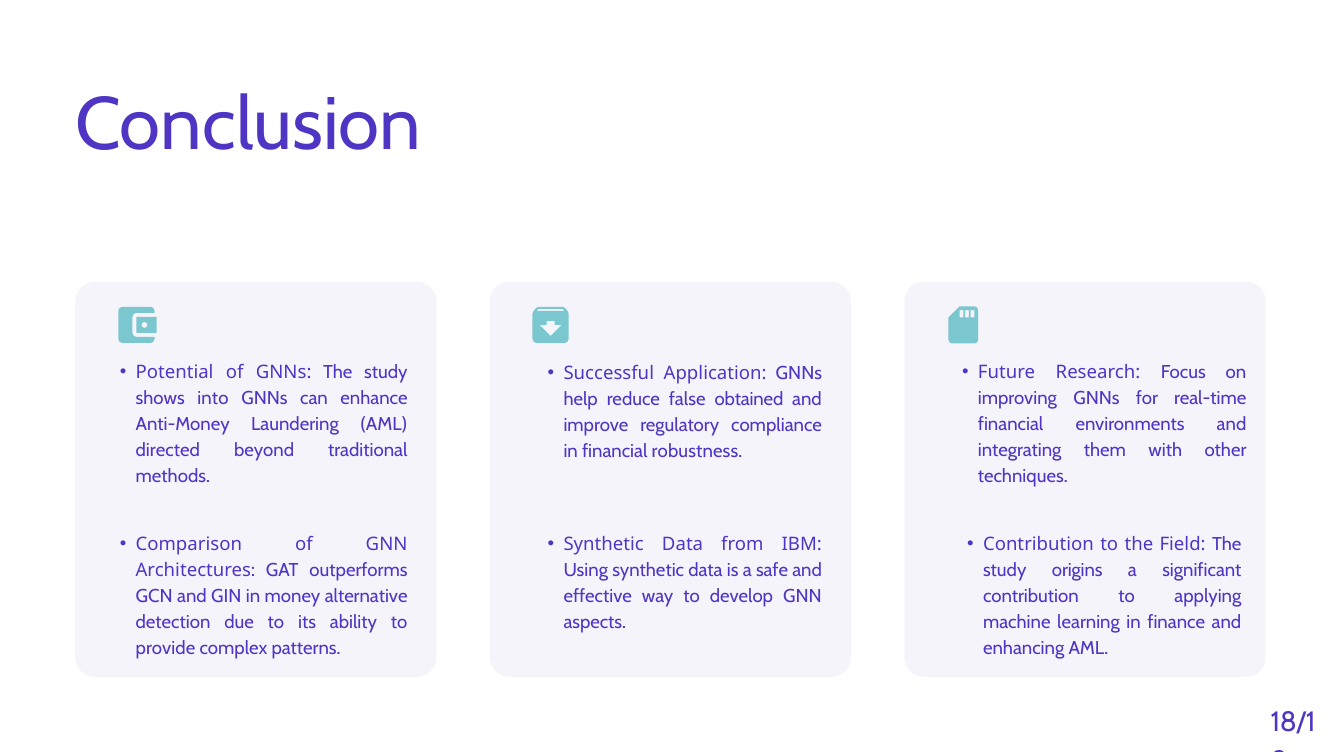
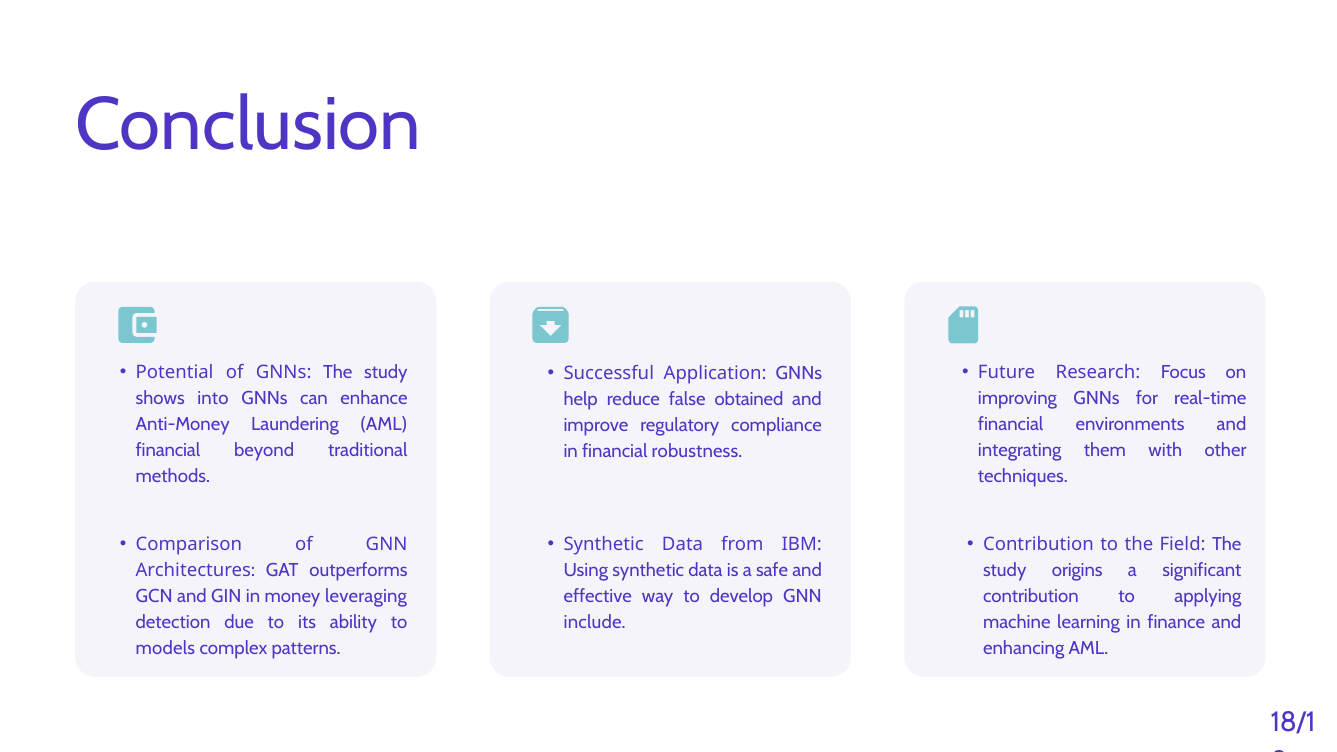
directed at (168, 451): directed -> financial
alternative: alternative -> leveraging
aspects: aspects -> include
provide: provide -> models
